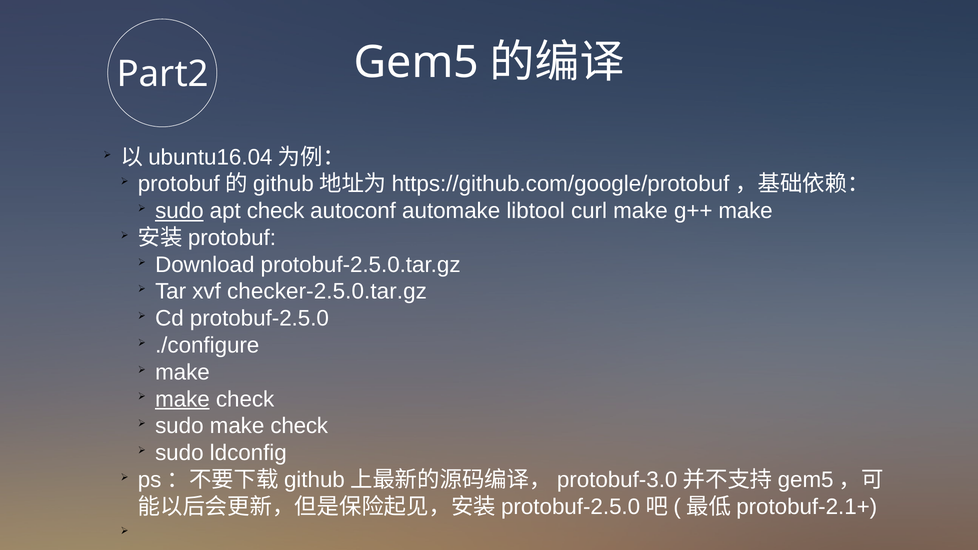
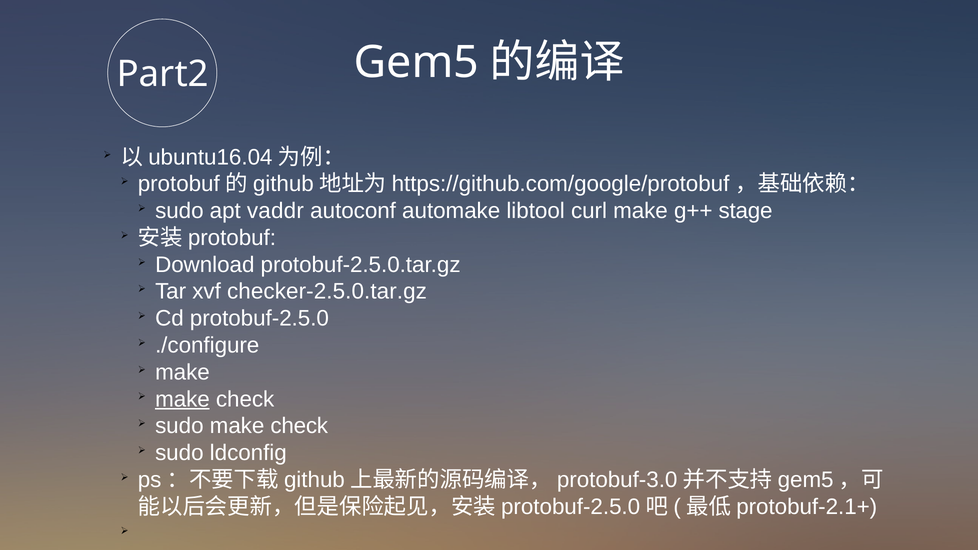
sudo at (179, 211) underline: present -> none
apt check: check -> vaddr
g++ make: make -> stage
